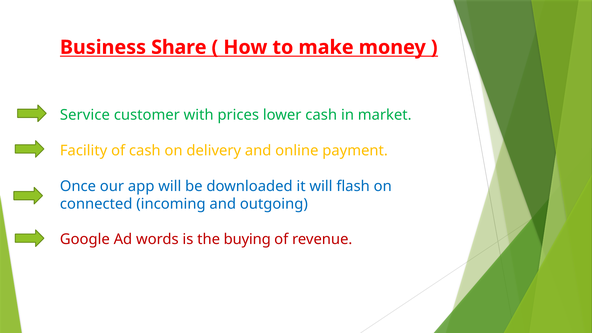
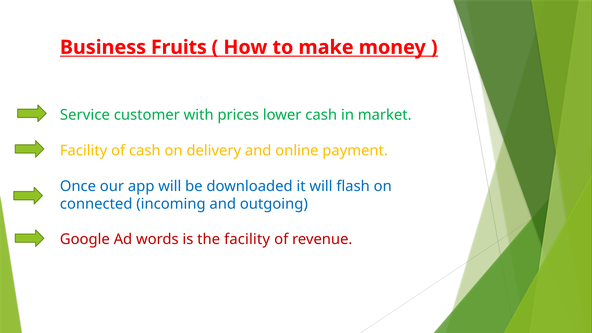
Share: Share -> Fruits
the buying: buying -> facility
